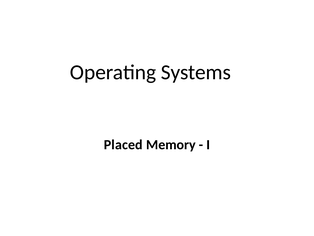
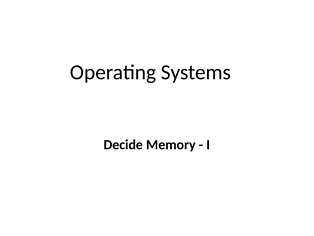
Placed: Placed -> Decide
